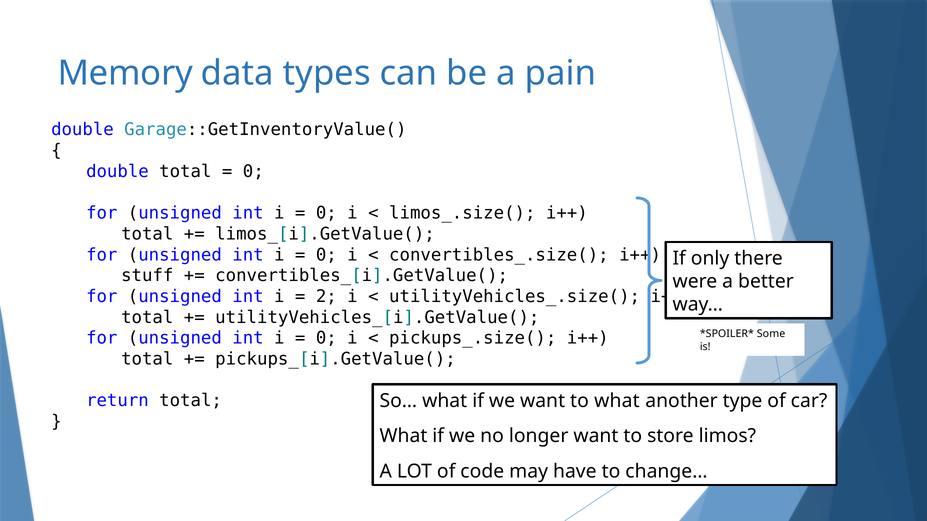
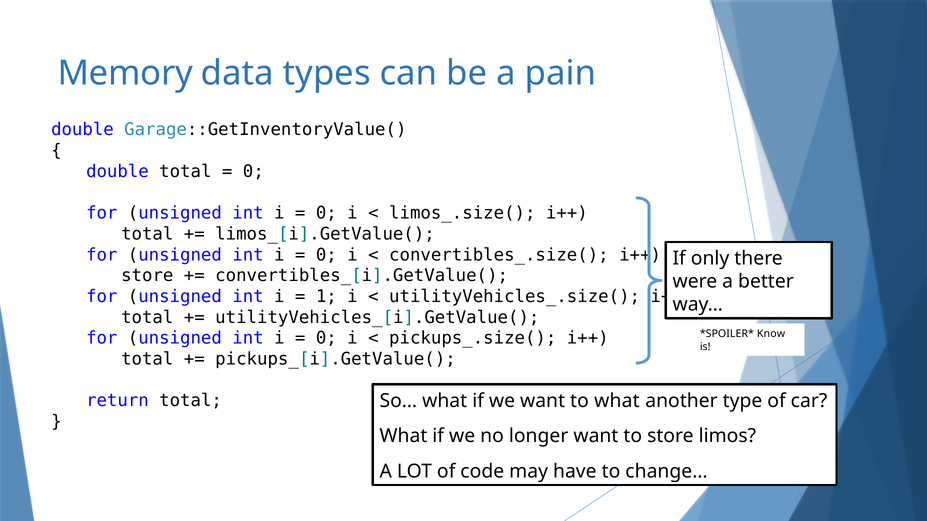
stuff at (147, 276): stuff -> store
2: 2 -> 1
Some: Some -> Know
